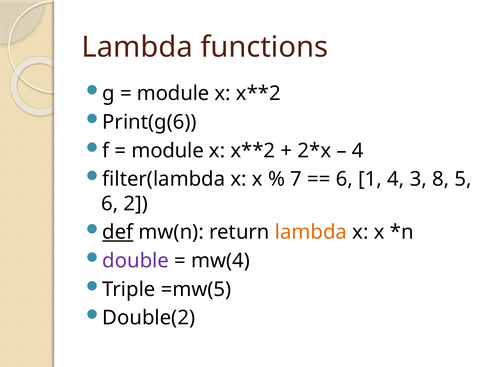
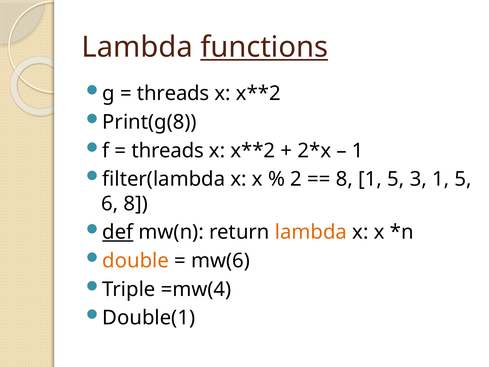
functions underline: none -> present
module at (173, 93): module -> threads
Print(g(6: Print(g(6 -> Print(g(8
module at (168, 151): module -> threads
4 at (358, 151): 4 -> 1
7: 7 -> 2
6 at (344, 179): 6 -> 8
4 at (396, 179): 4 -> 5
3 8: 8 -> 1
6 2: 2 -> 8
double colour: purple -> orange
mw(4: mw(4 -> mw(6
=mw(5: =mw(5 -> =mw(4
Double(2: Double(2 -> Double(1
